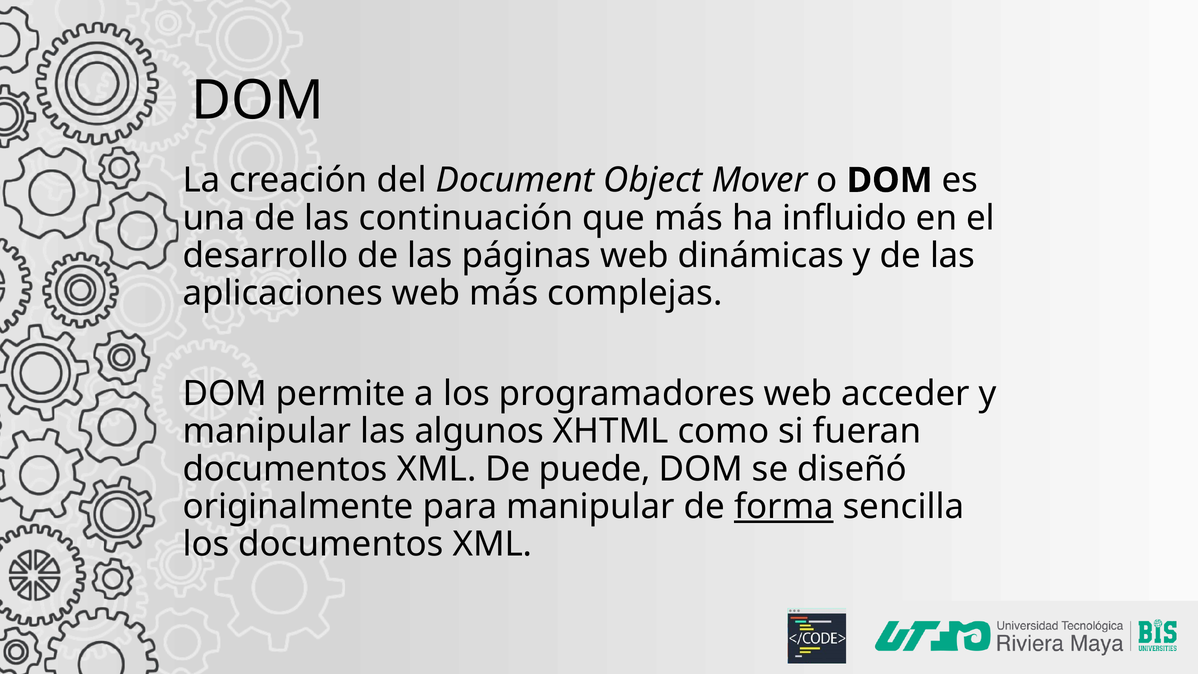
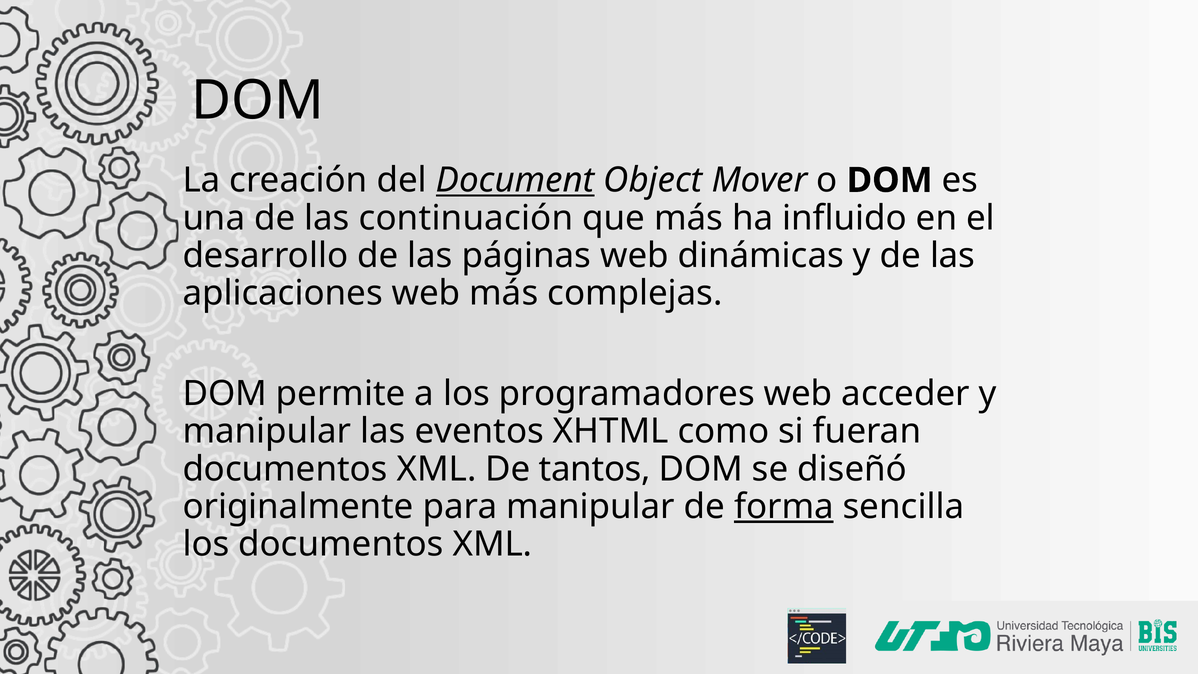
Document underline: none -> present
algunos: algunos -> eventos
puede: puede -> tantos
